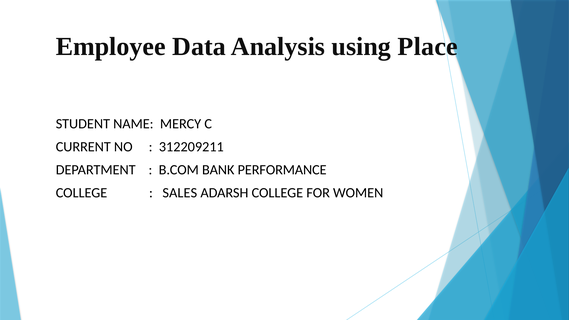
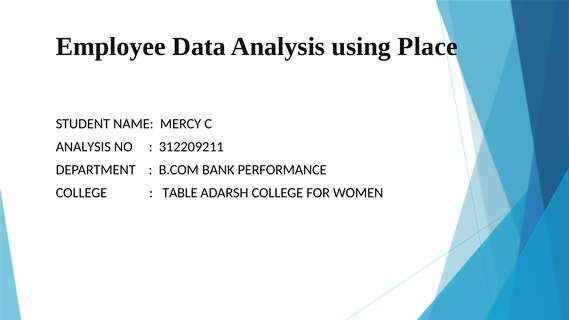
CURRENT at (83, 147): CURRENT -> ANALYSIS
SALES: SALES -> TABLE
